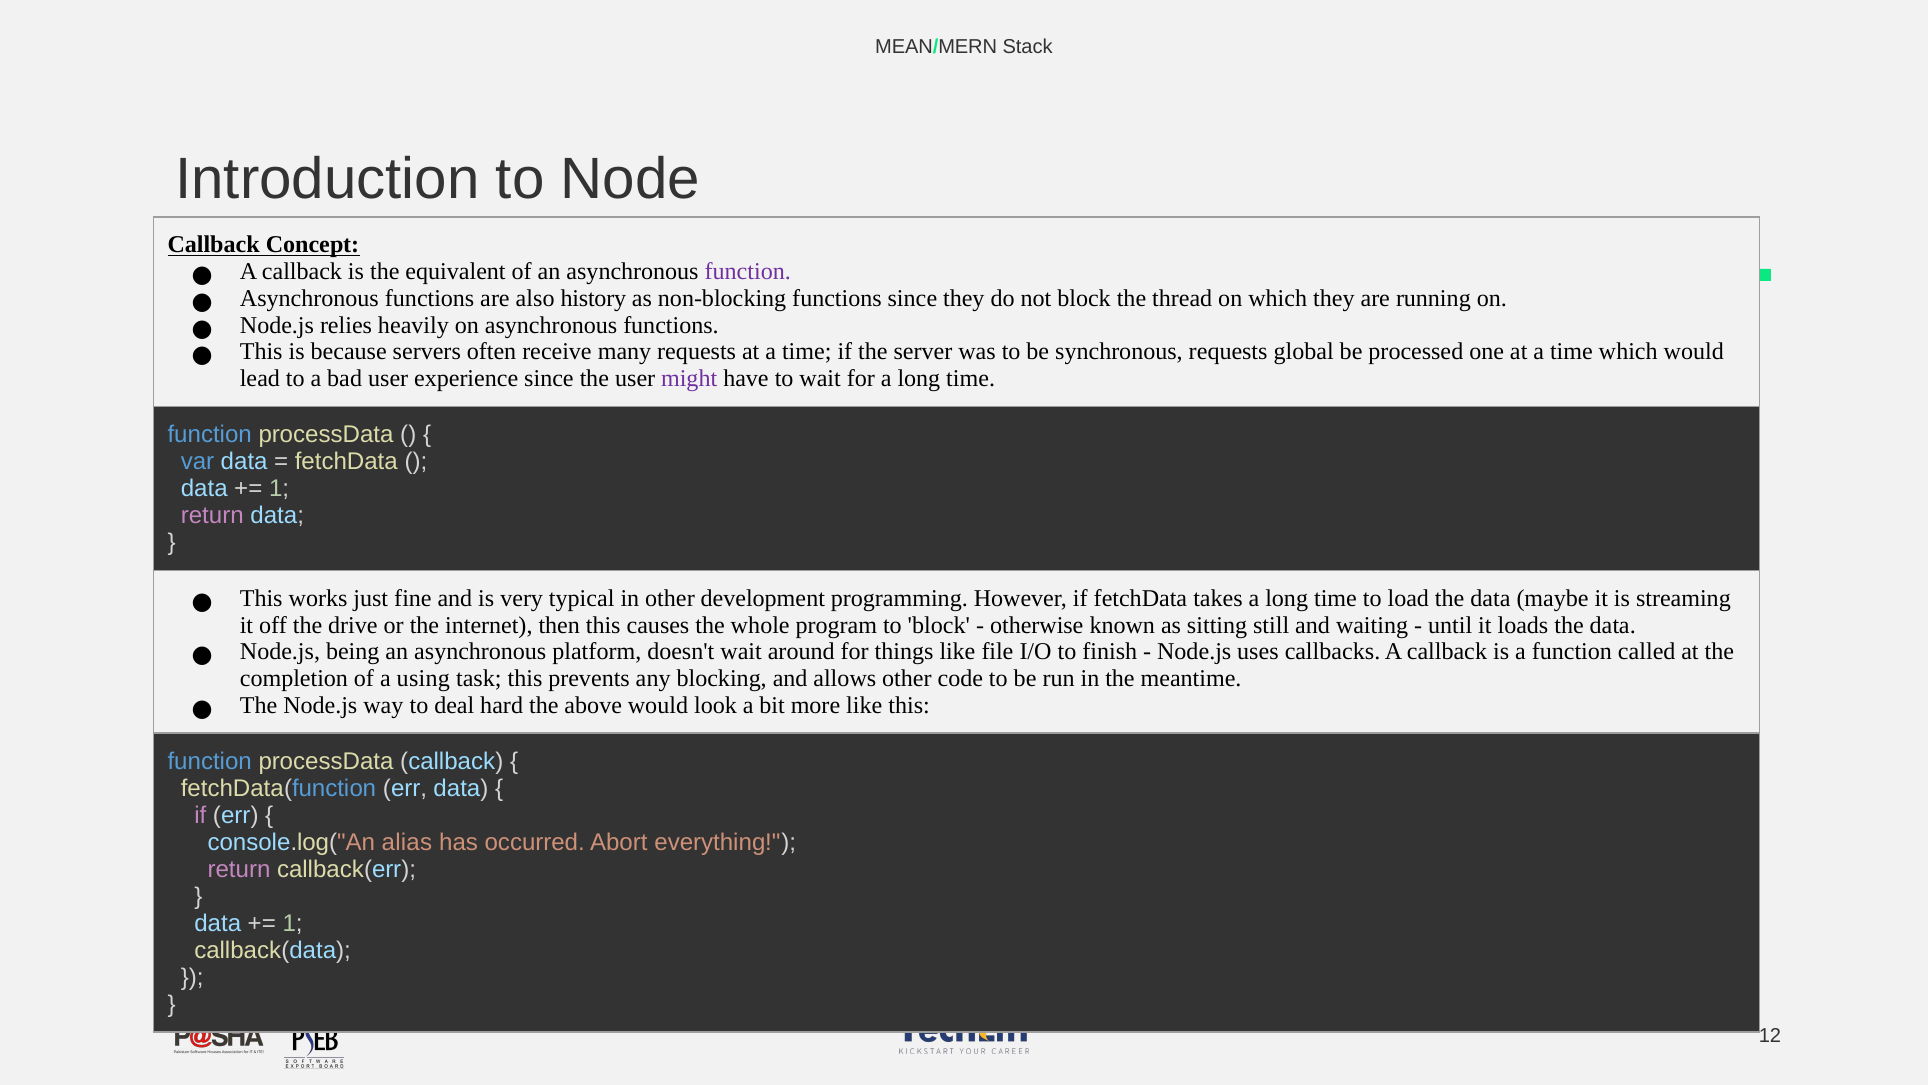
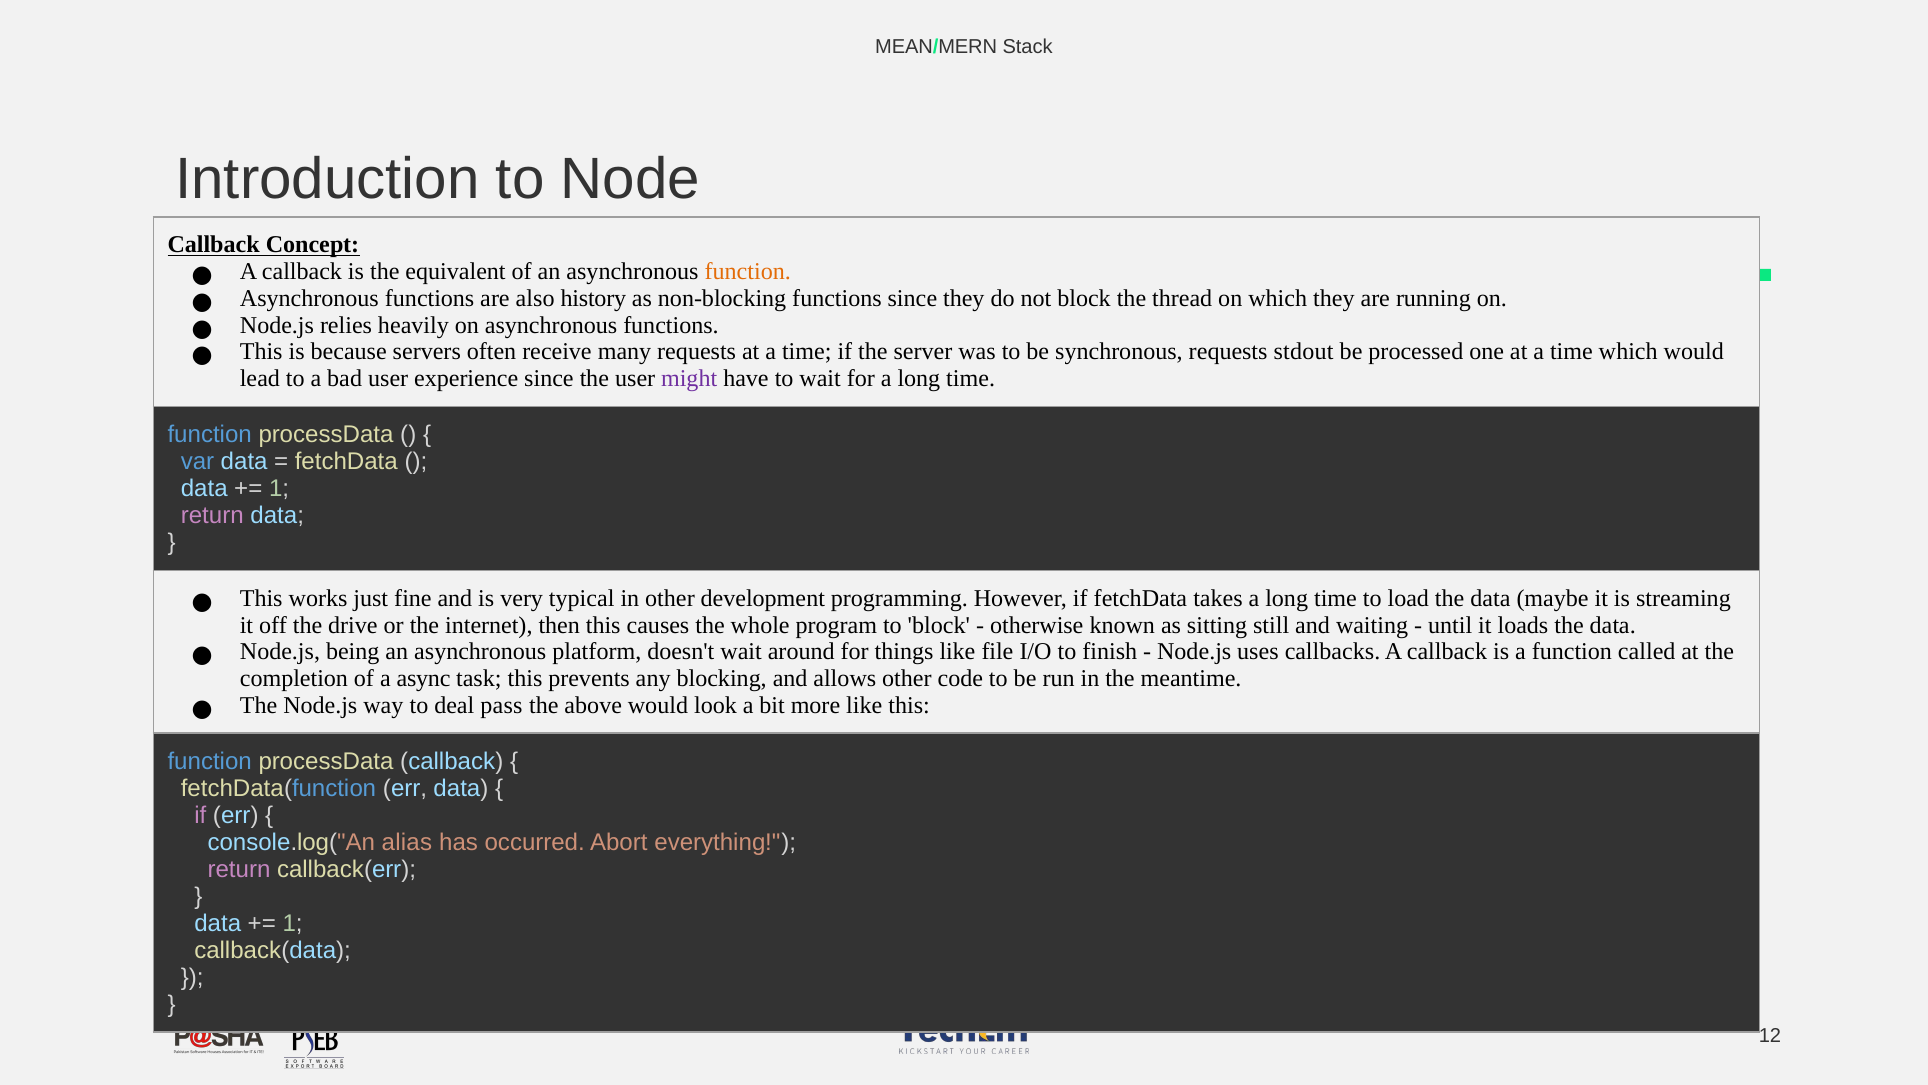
function at (748, 272) colour: purple -> orange
global: global -> stdout
using: using -> async
hard: hard -> pass
